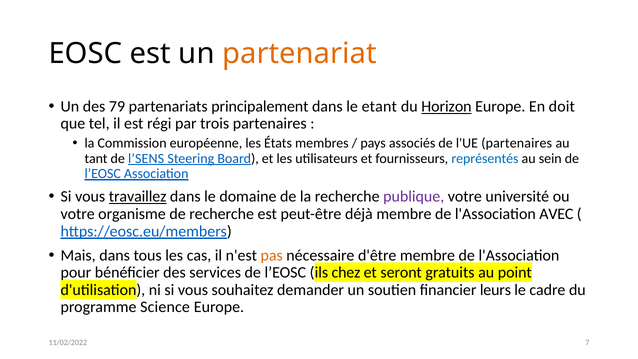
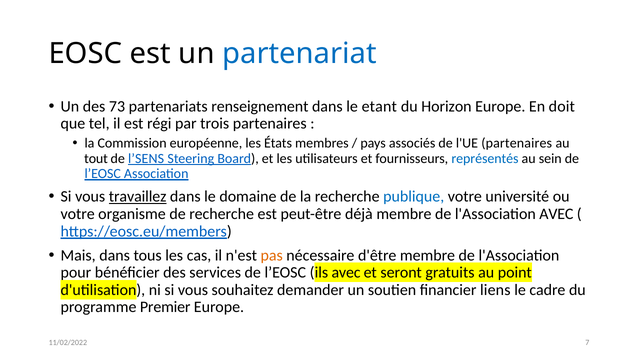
partenariat colour: orange -> blue
79: 79 -> 73
principalement: principalement -> renseignement
Horizon underline: present -> none
tant: tant -> tout
publique colour: purple -> blue
ils chez: chez -> avec
leurs: leurs -> liens
Science: Science -> Premier
